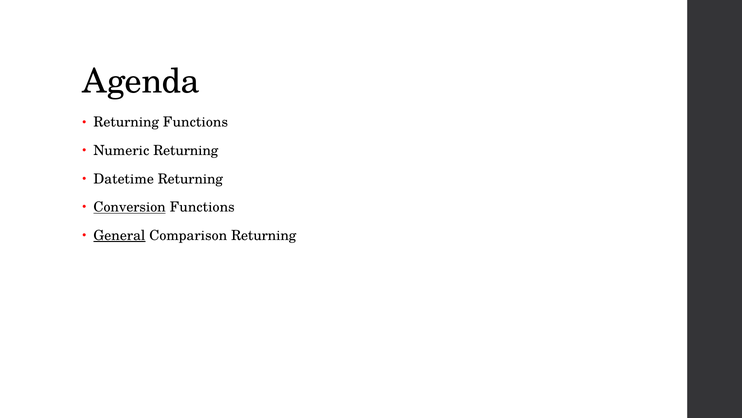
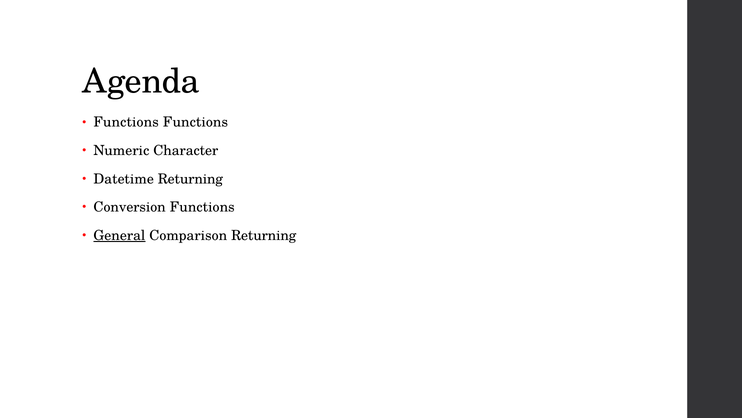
Returning at (126, 122): Returning -> Functions
Numeric Returning: Returning -> Character
Conversion underline: present -> none
